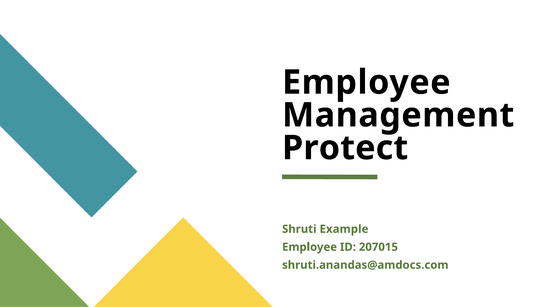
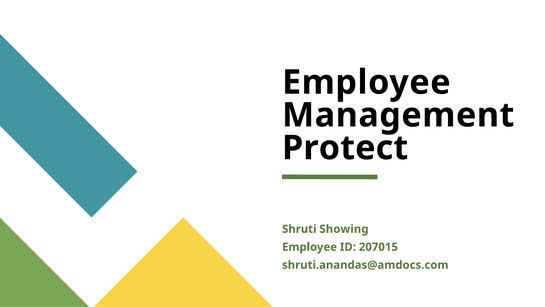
Example: Example -> Showing
